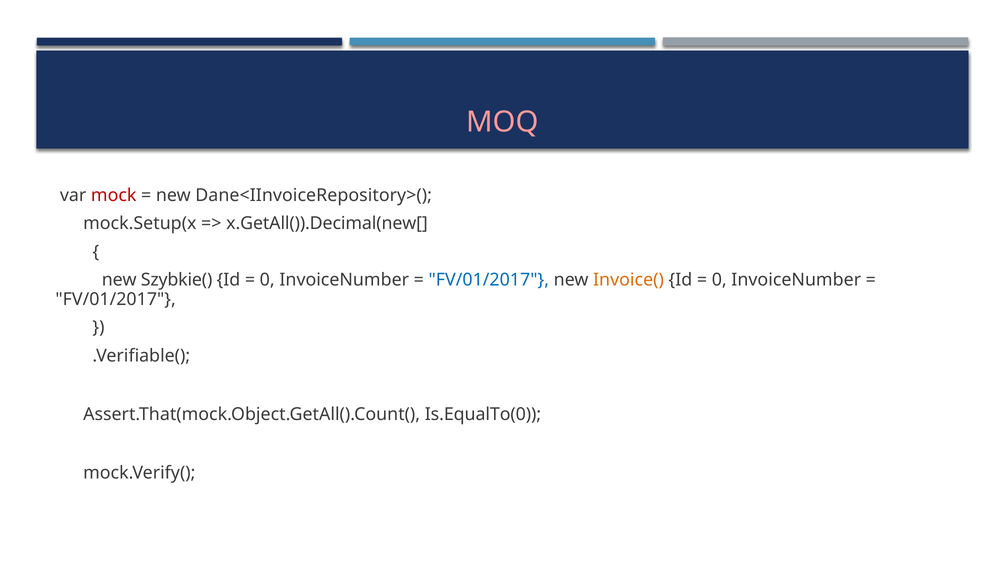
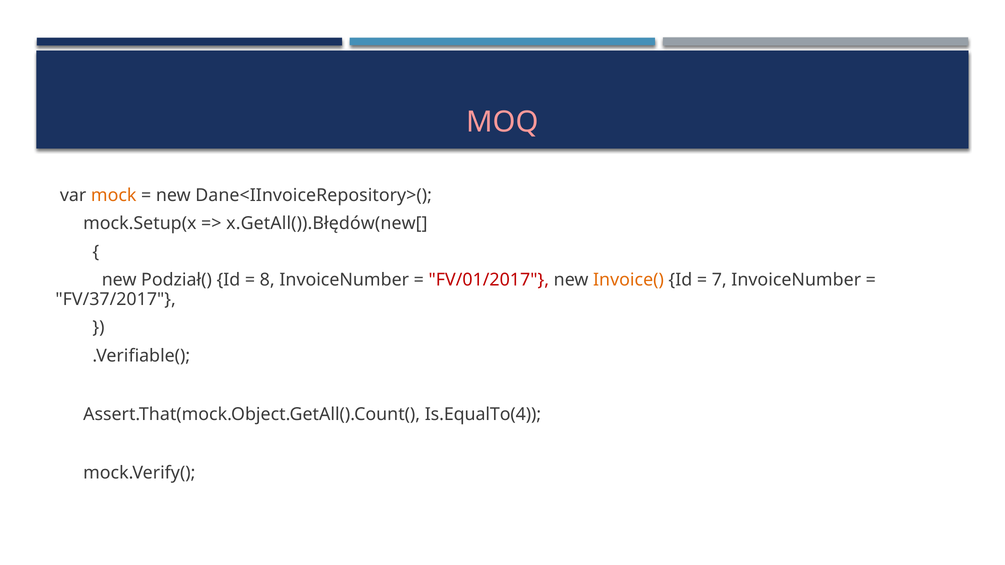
mock colour: red -> orange
x.GetAll()).Decimal(new[: x.GetAll()).Decimal(new[ -> x.GetAll()).Błędów(new[
Szybkie(: Szybkie( -> Podział(
0 at (267, 280): 0 -> 8
FV/01/2017 at (489, 280) colour: blue -> red
0 at (719, 280): 0 -> 7
FV/01/2017 at (116, 299): FV/01/2017 -> FV/37/2017
Is.EqualTo(0: Is.EqualTo(0 -> Is.EqualTo(4
